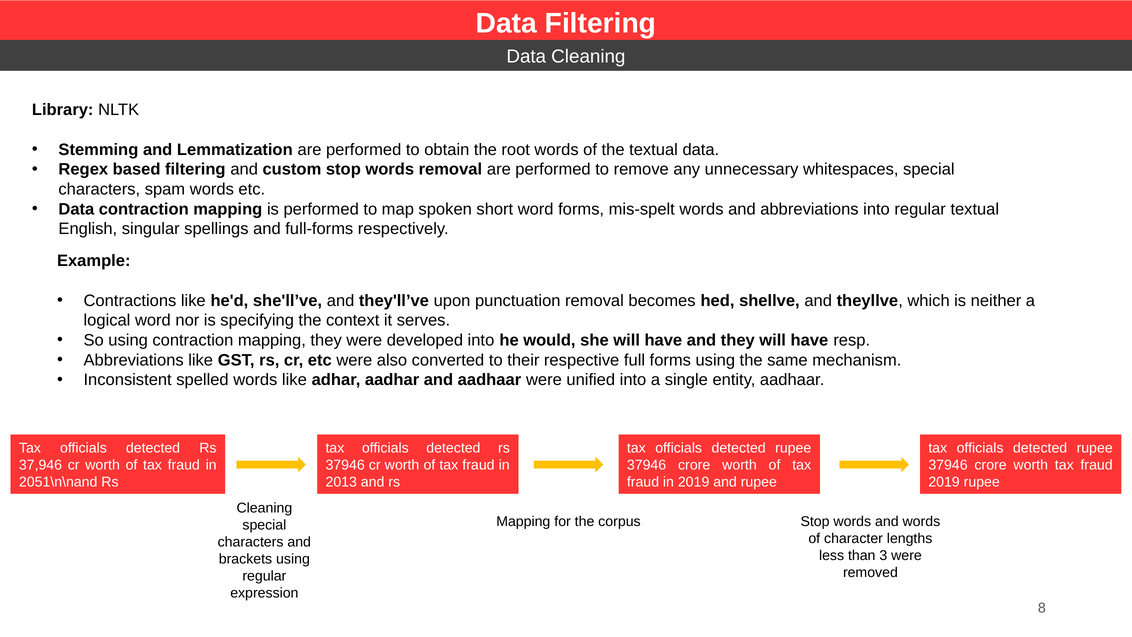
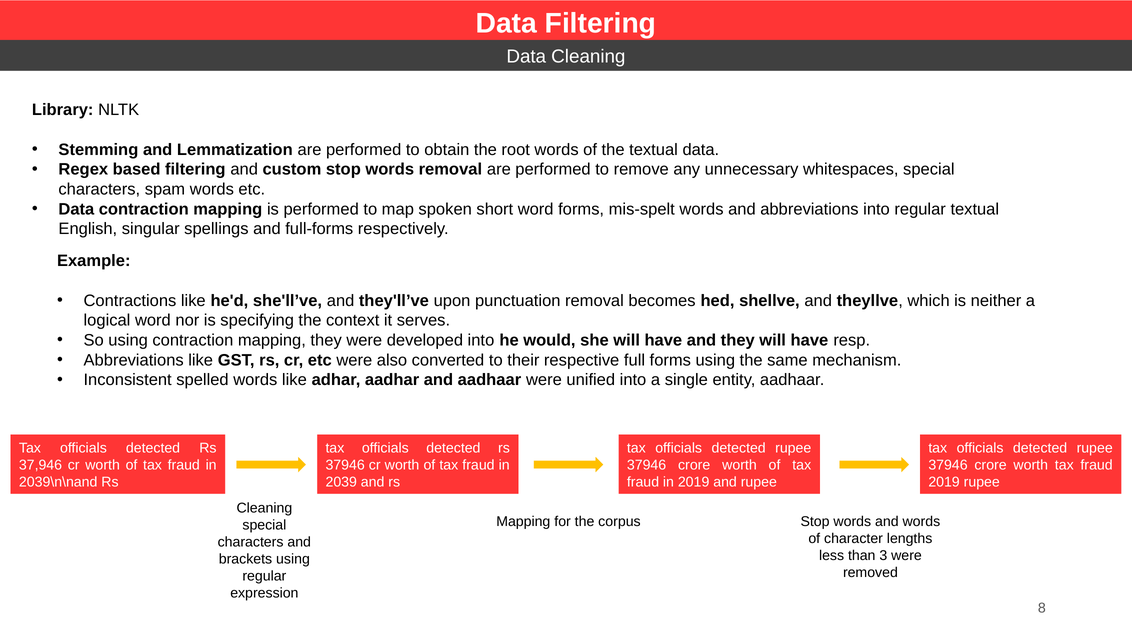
2051\n\nand: 2051\n\nand -> 2039\n\nand
2013: 2013 -> 2039
